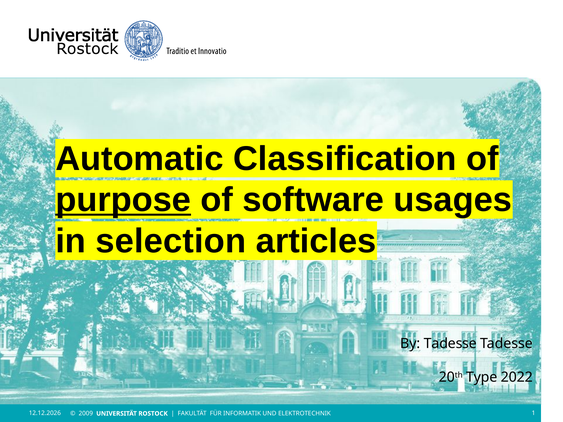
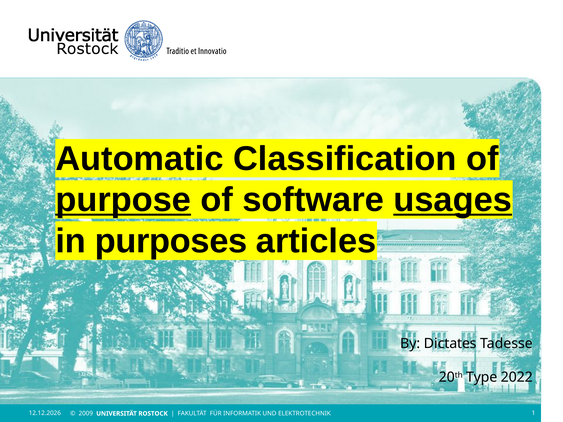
usages underline: none -> present
selection: selection -> purposes
By Tadesse: Tadesse -> Dictates
